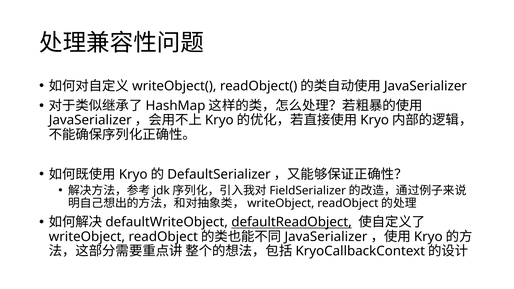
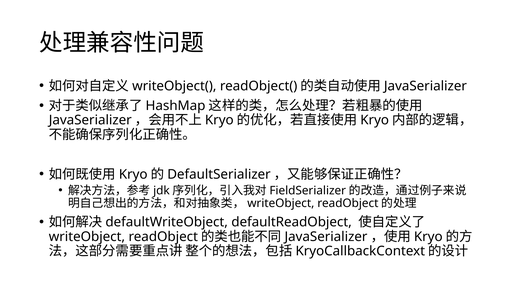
defaultReadObject underline: present -> none
